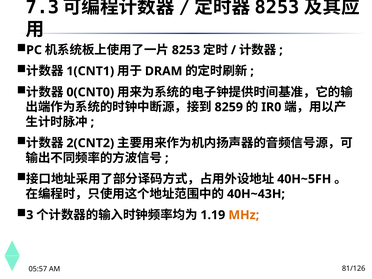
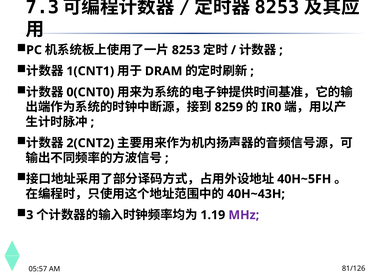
MHz colour: orange -> purple
